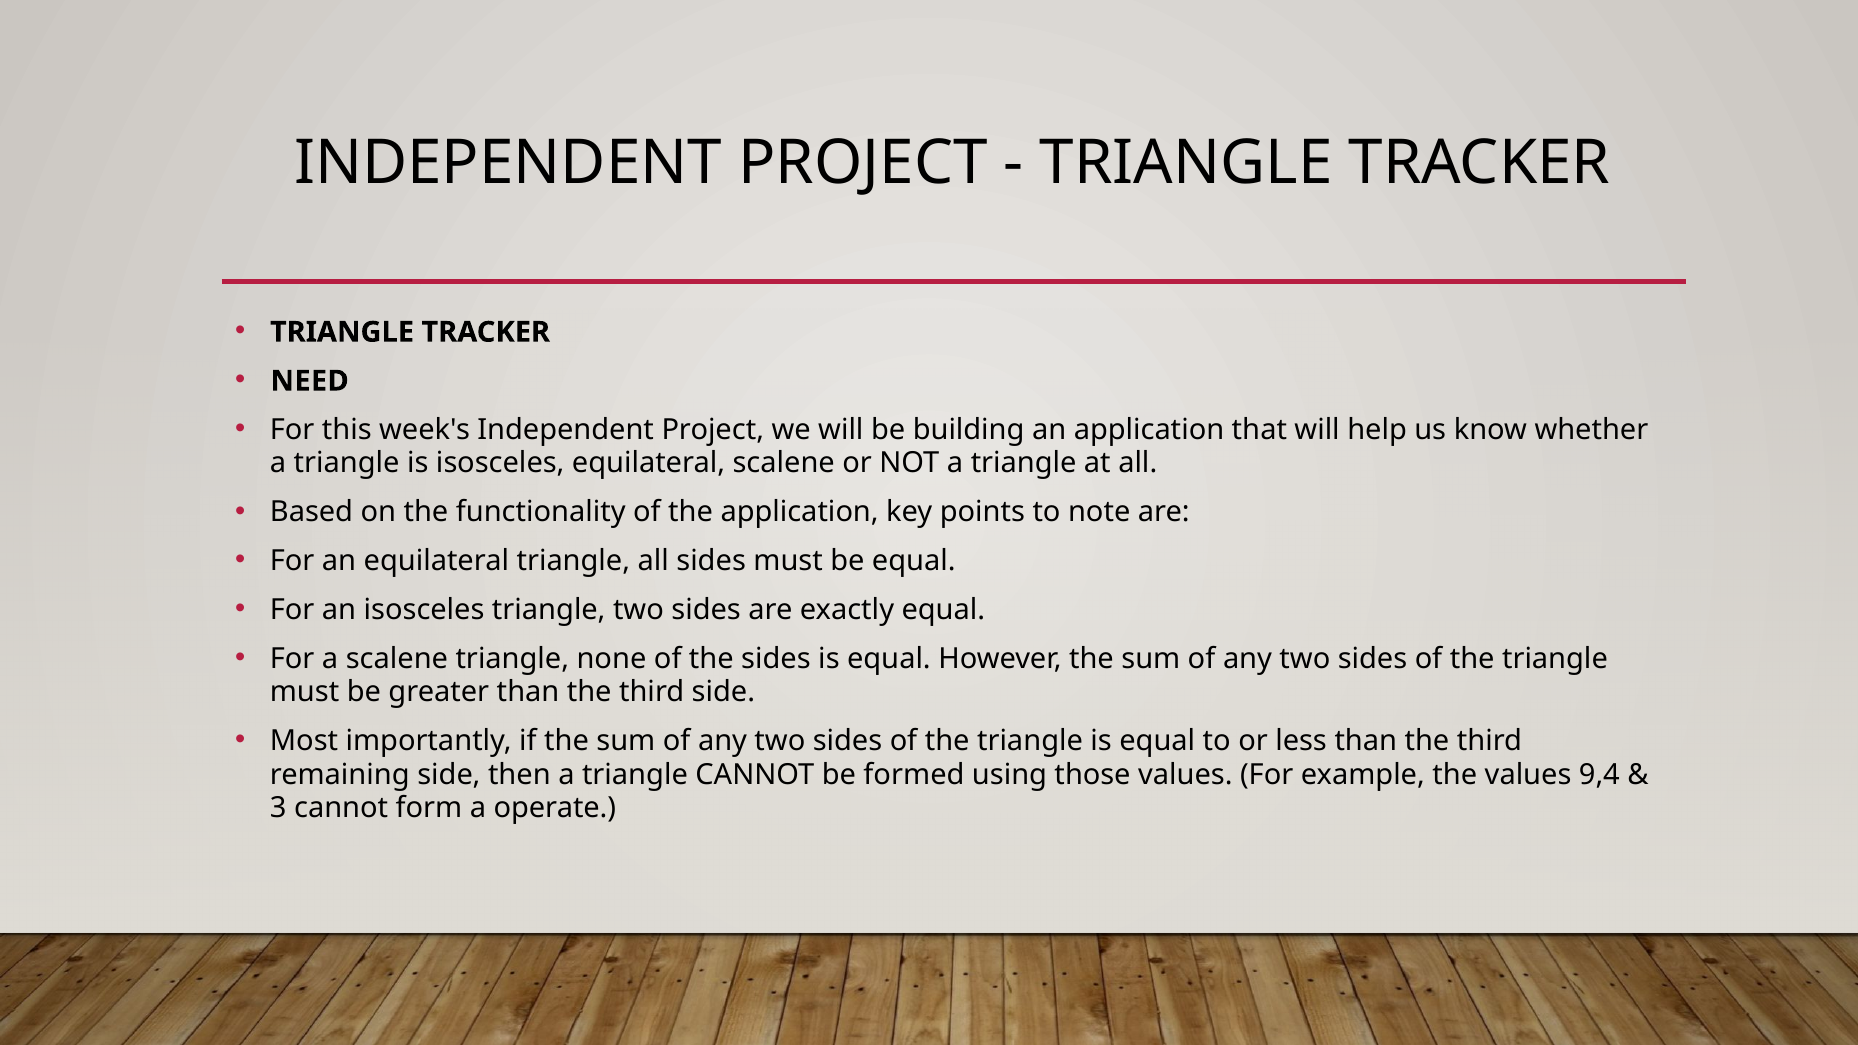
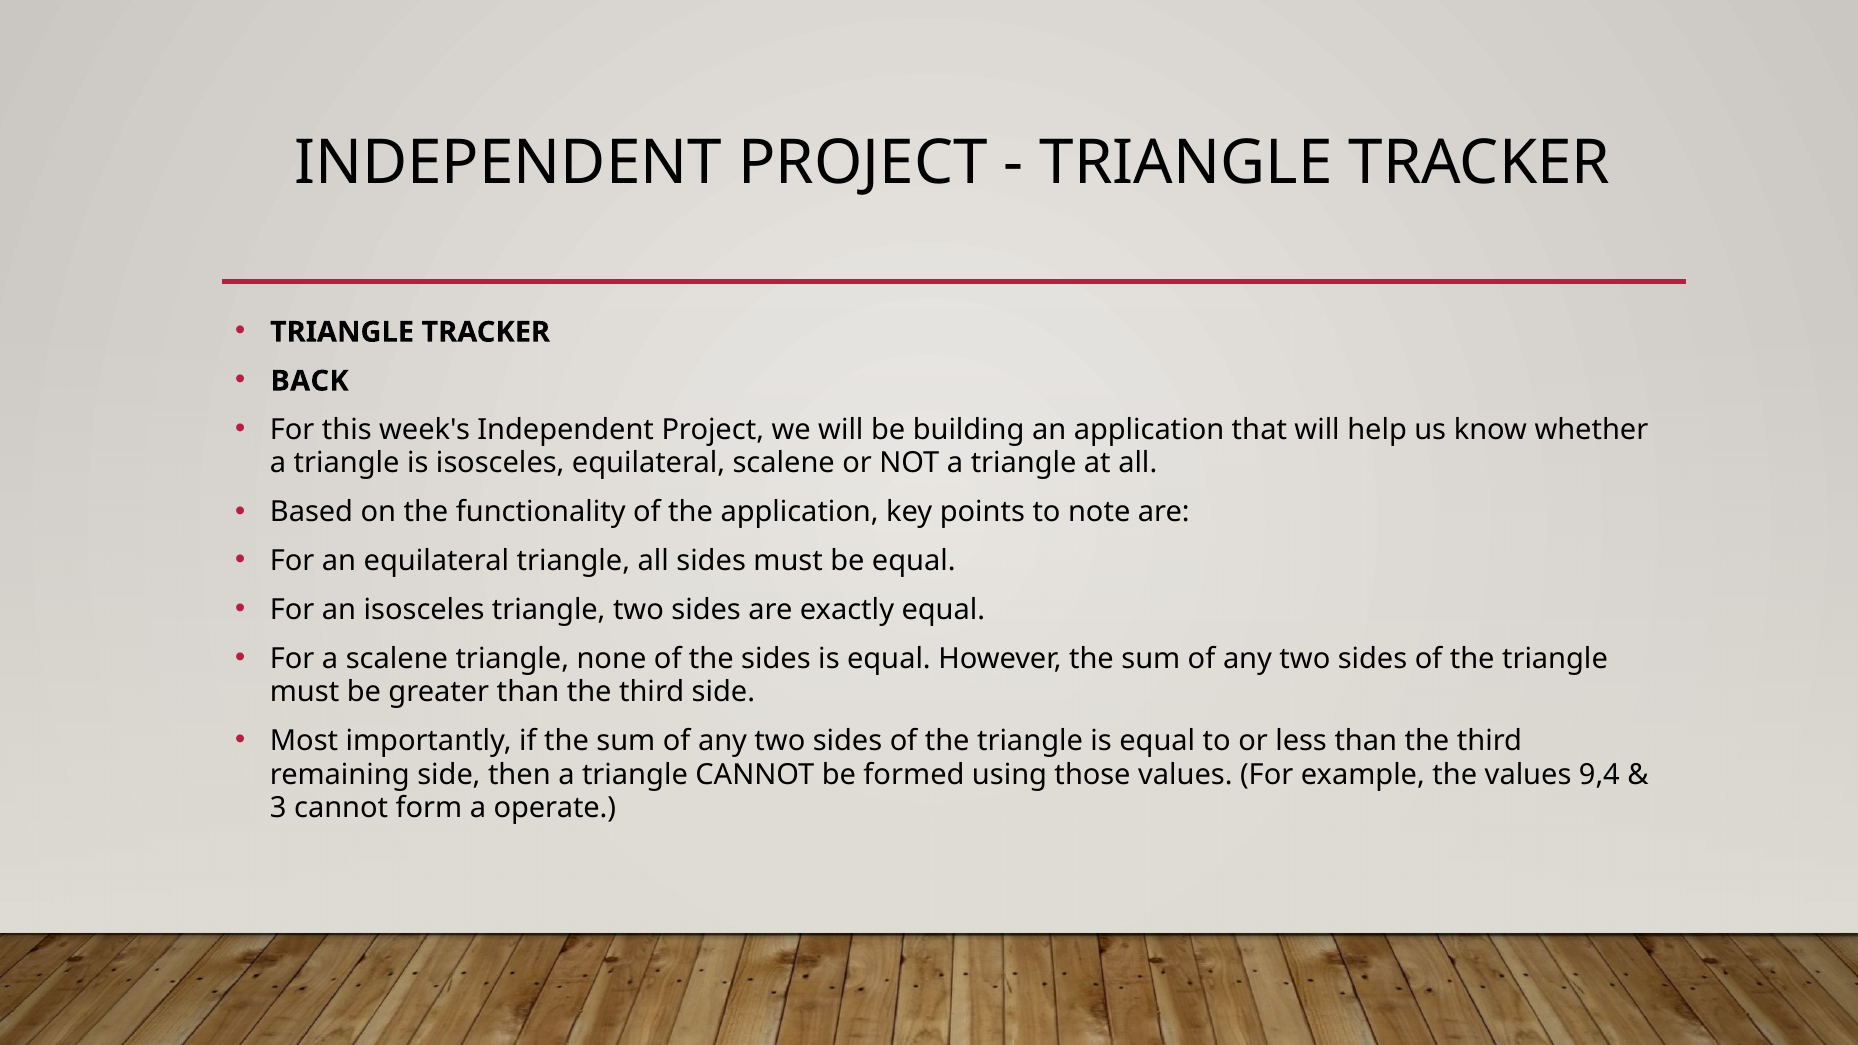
NEED: NEED -> BACK
